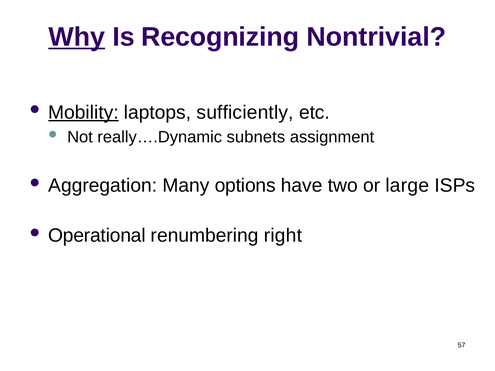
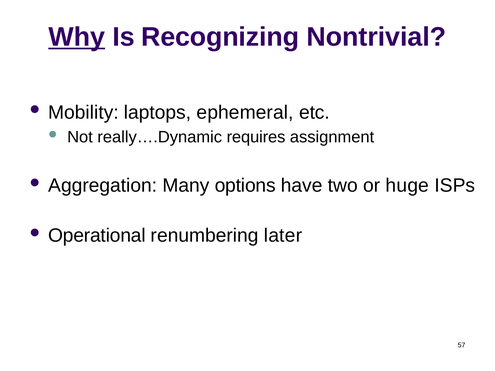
Mobility underline: present -> none
sufficiently: sufficiently -> ephemeral
subnets: subnets -> requires
large: large -> huge
right: right -> later
